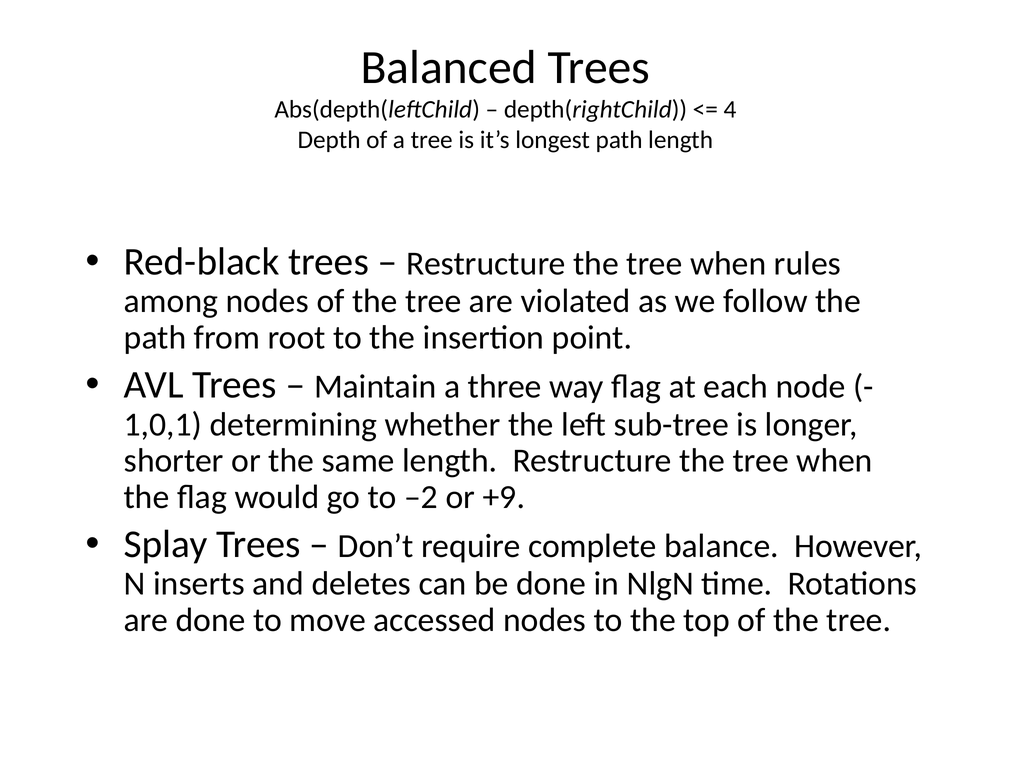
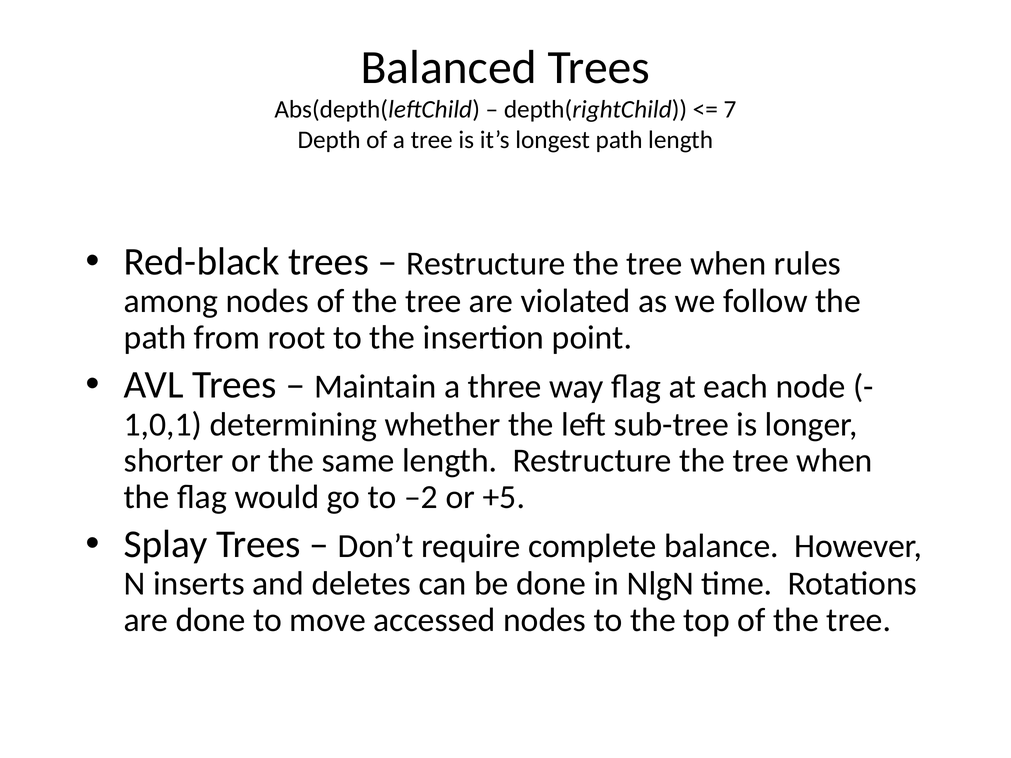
4: 4 -> 7
+9: +9 -> +5
